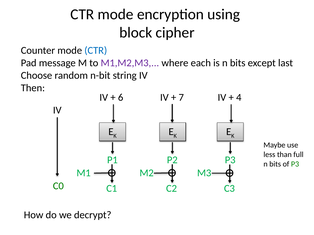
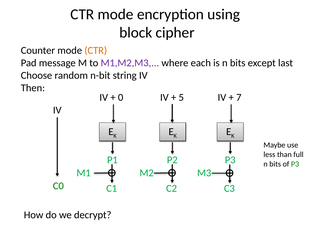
CTR at (96, 50) colour: blue -> orange
6: 6 -> 0
7: 7 -> 5
4: 4 -> 7
